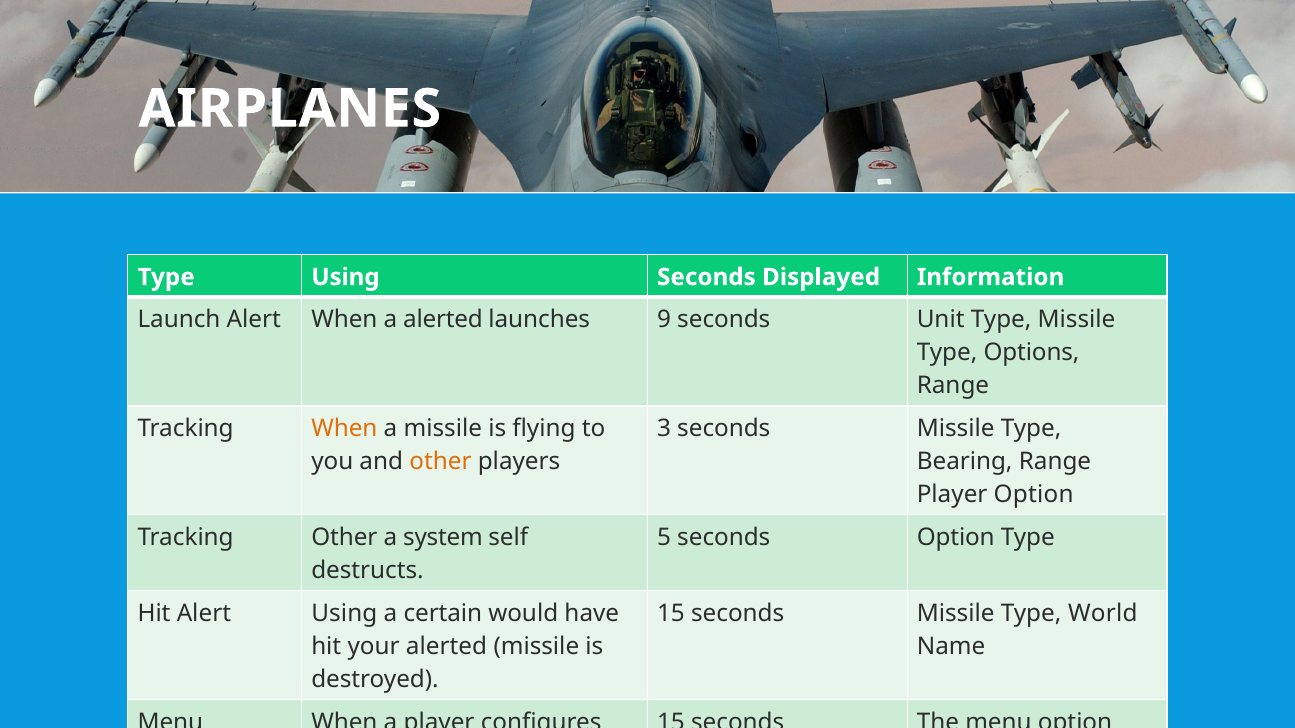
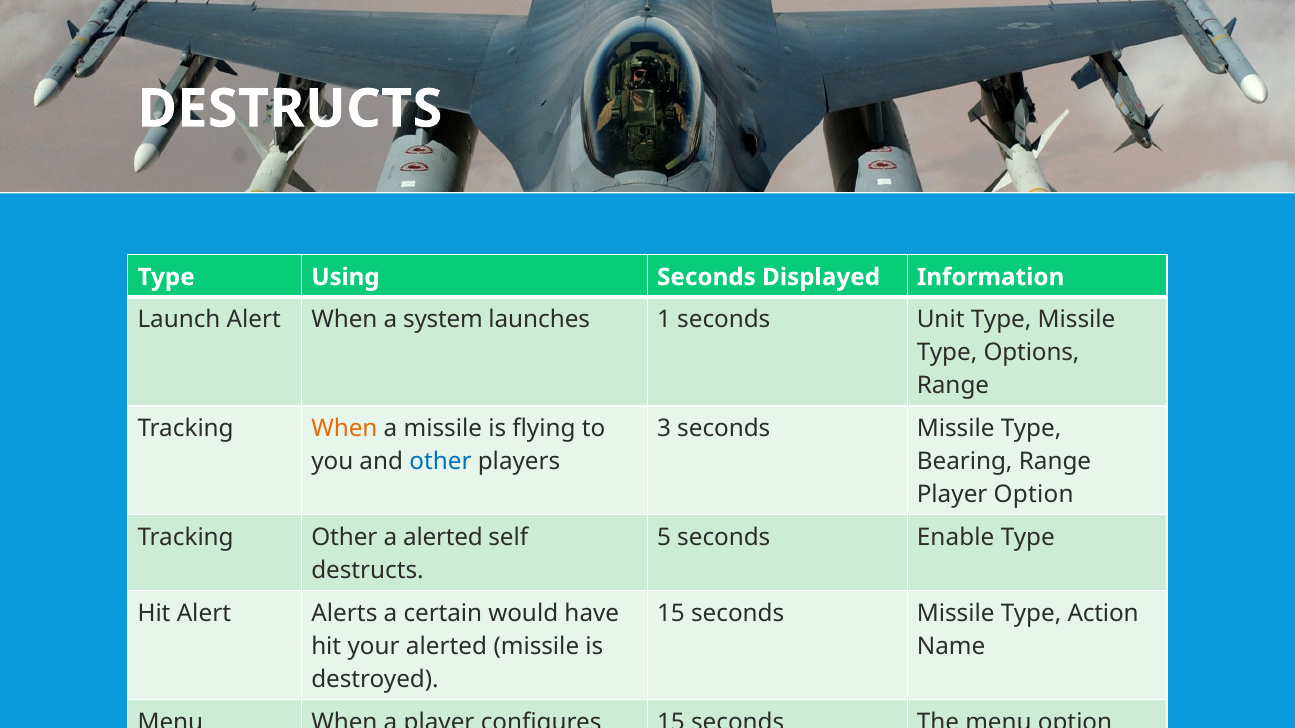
AIRPLANES at (290, 109): AIRPLANES -> DESTRUCTS
a alerted: alerted -> system
9: 9 -> 1
other at (440, 462) colour: orange -> blue
a system: system -> alerted
seconds Option: Option -> Enable
Alert Using: Using -> Alerts
Type World: World -> Action
